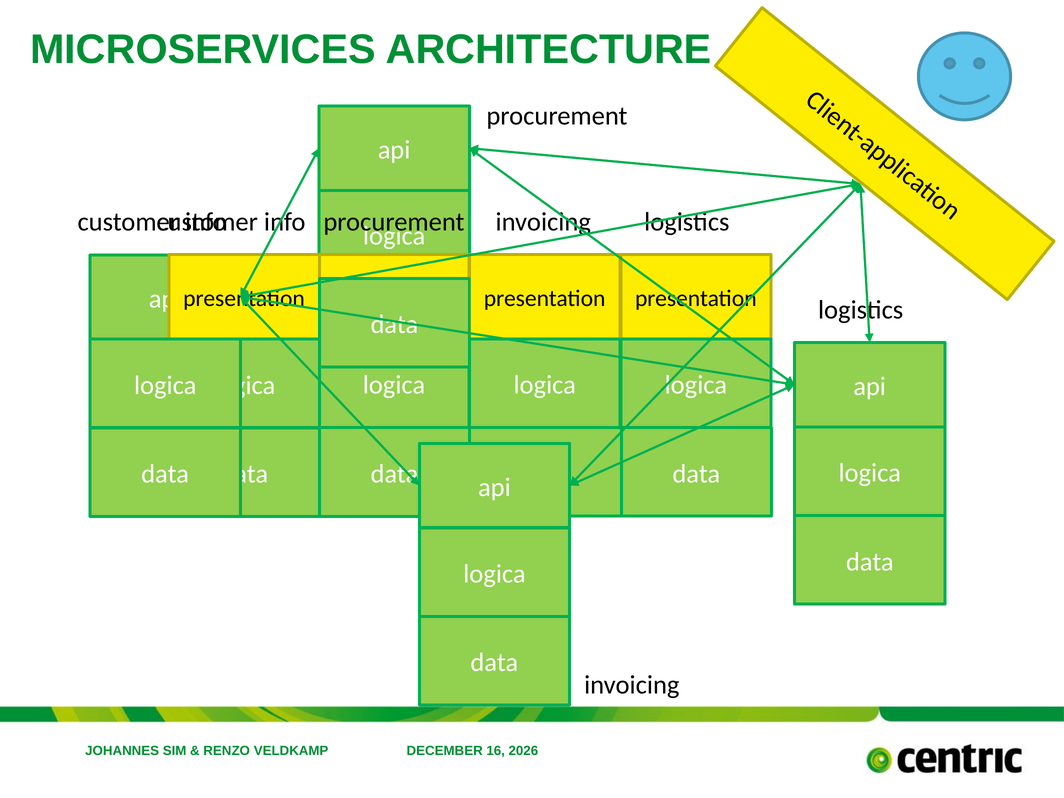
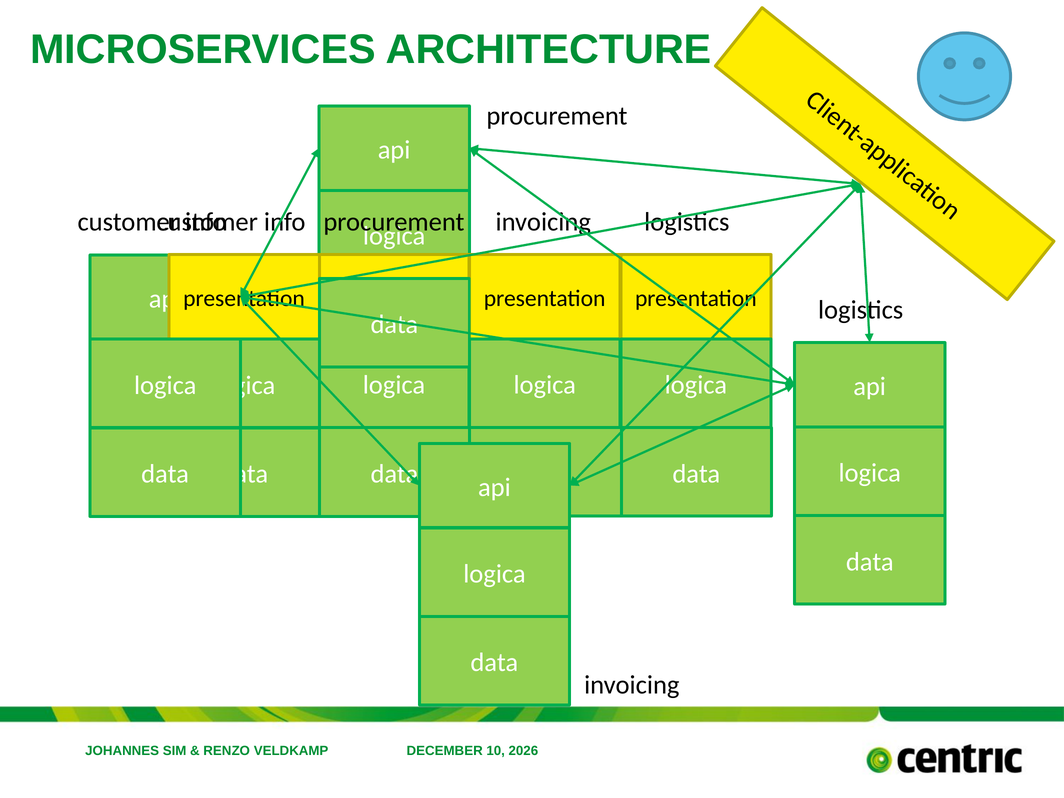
16: 16 -> 10
